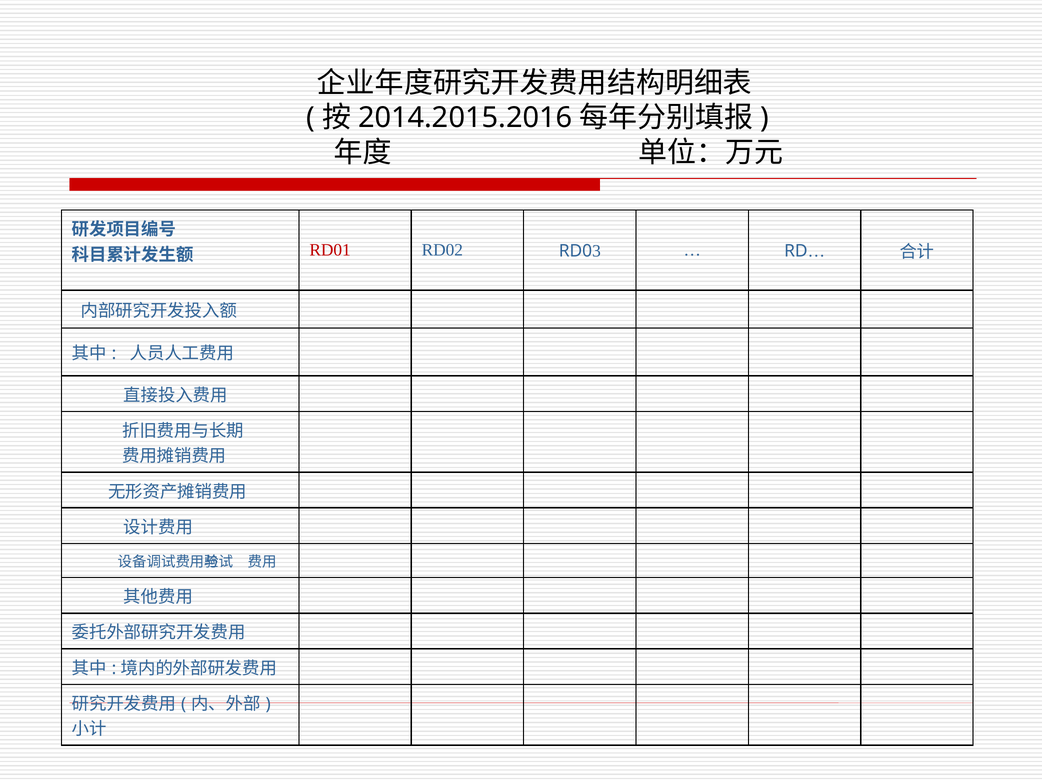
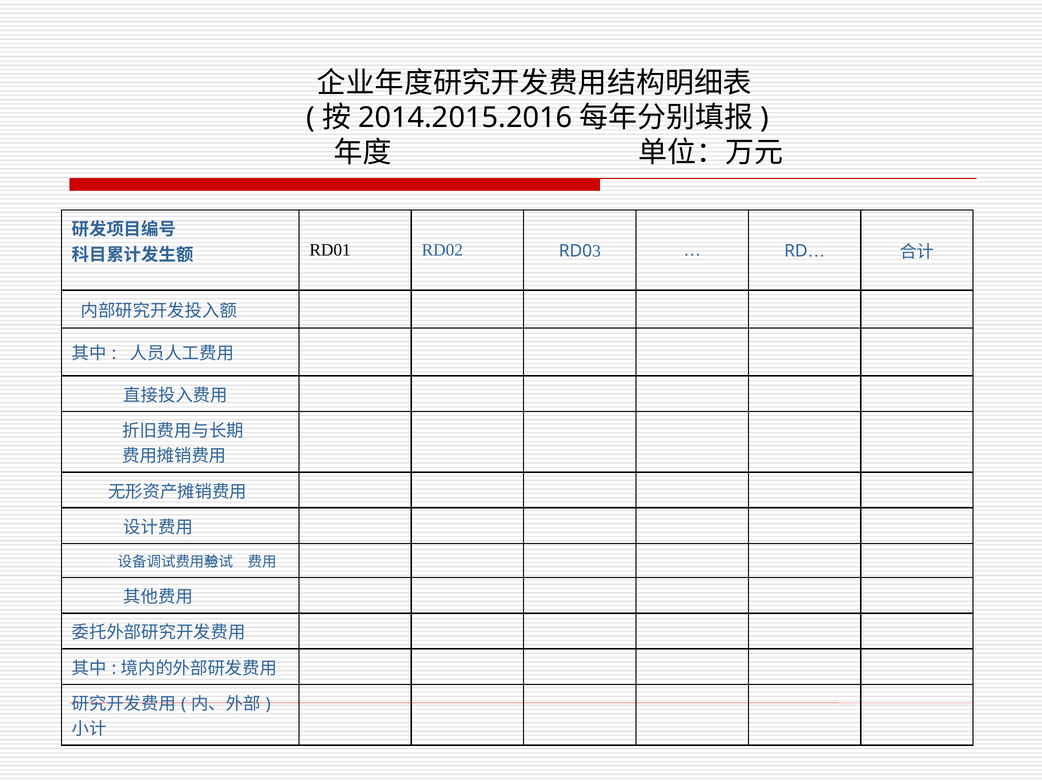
RD01 colour: red -> black
